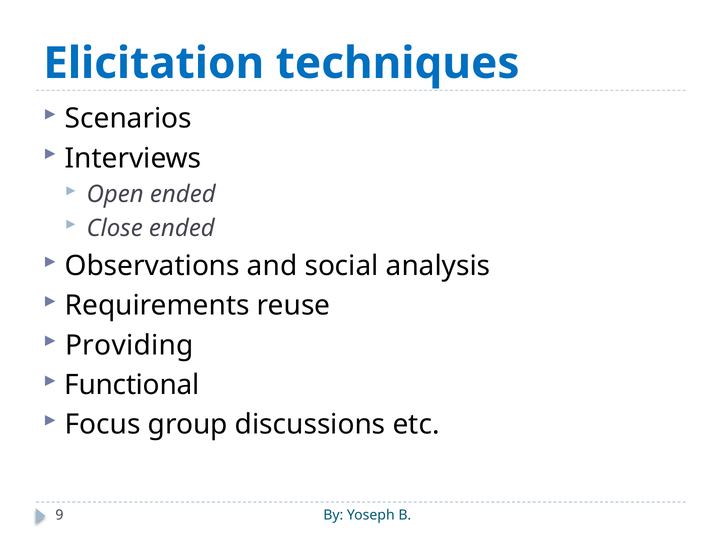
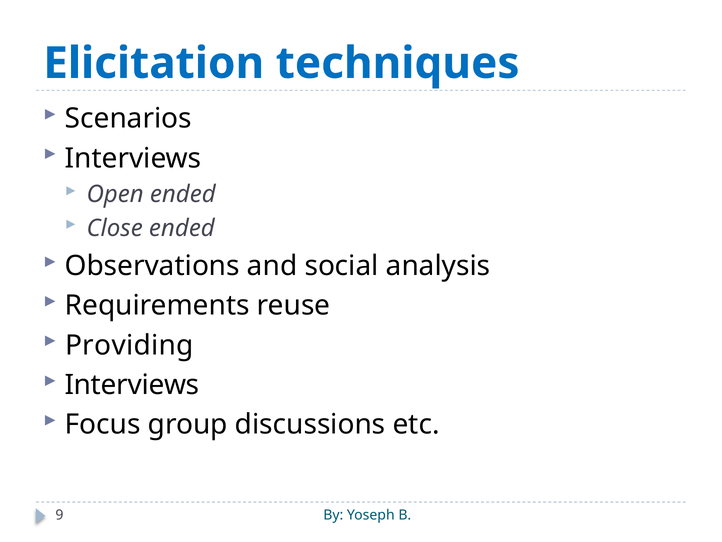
Functional at (132, 385): Functional -> Interviews
